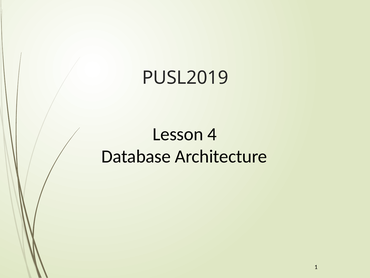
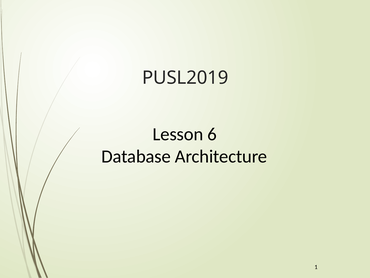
4: 4 -> 6
